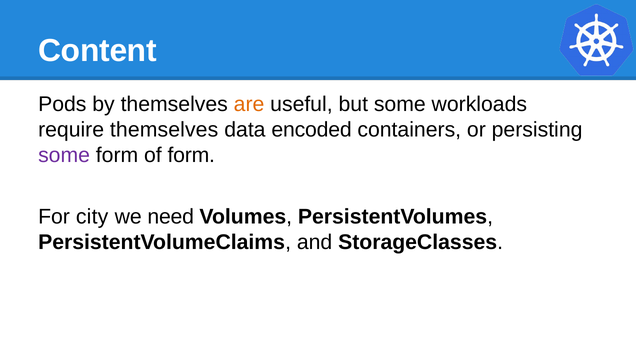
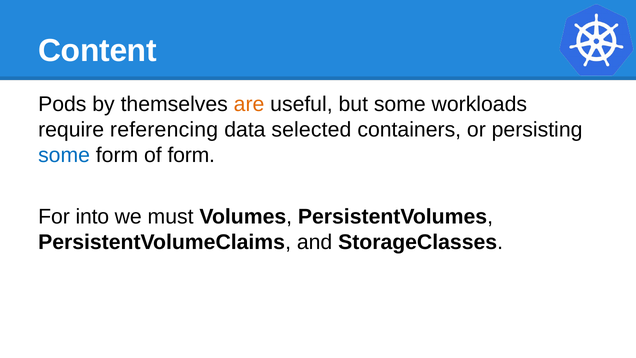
require themselves: themselves -> referencing
encoded: encoded -> selected
some at (64, 155) colour: purple -> blue
city: city -> into
need: need -> must
